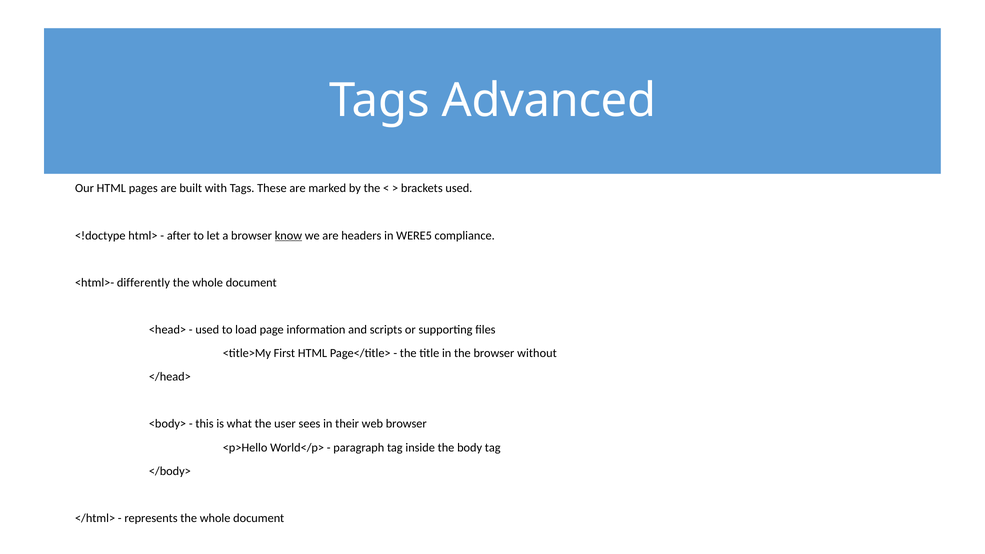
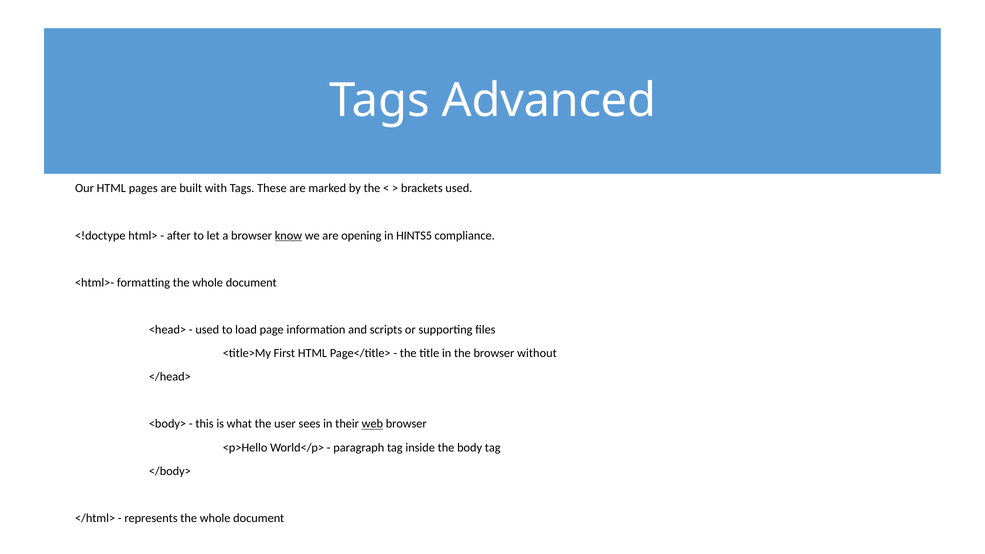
headers: headers -> opening
WERE5: WERE5 -> HINTS5
differently: differently -> formatting
web underline: none -> present
